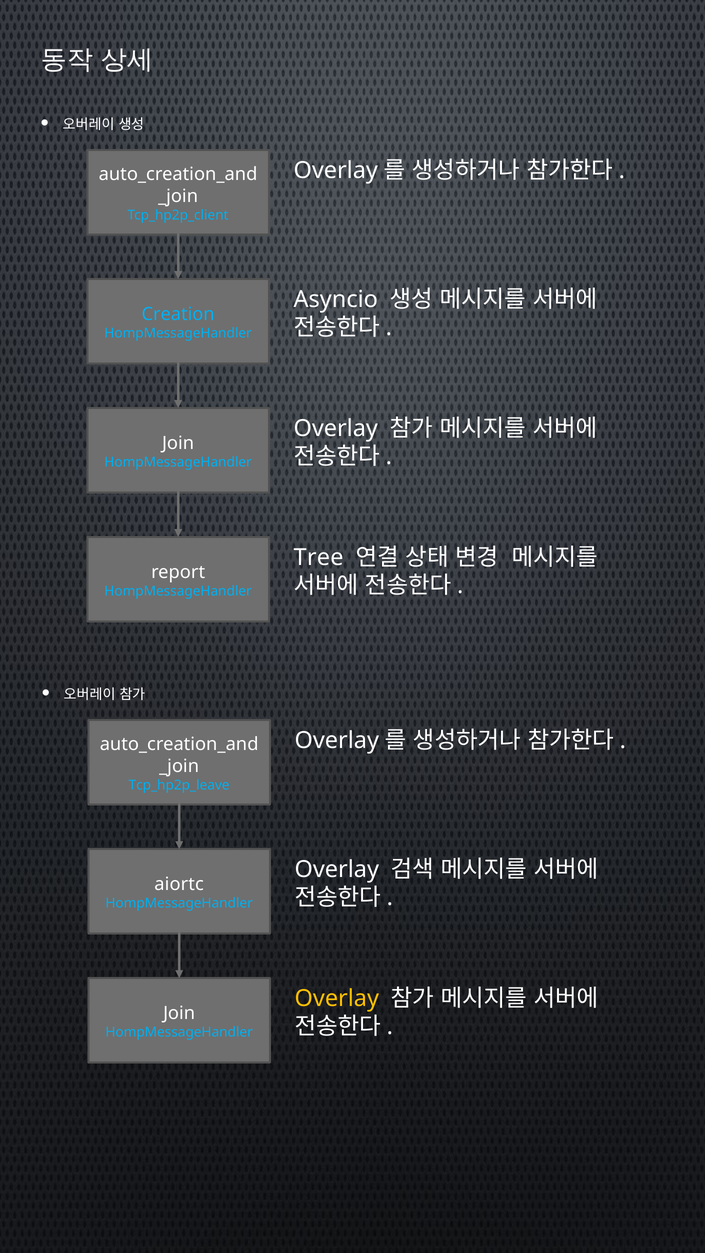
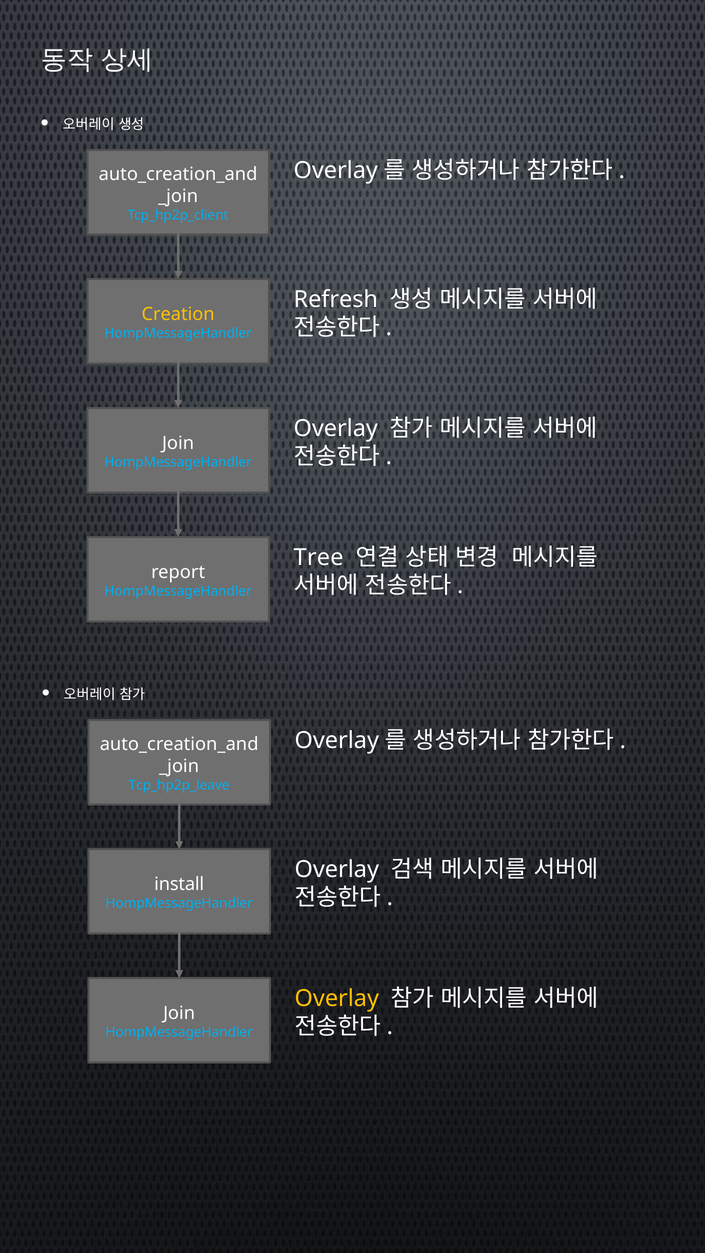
Asyncio: Asyncio -> Refresh
Creation colour: light blue -> yellow
aiortc: aiortc -> install
